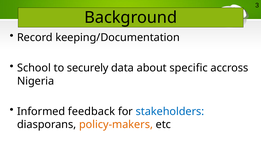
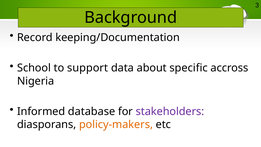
securely: securely -> support
feedback: feedback -> database
stakeholders colour: blue -> purple
